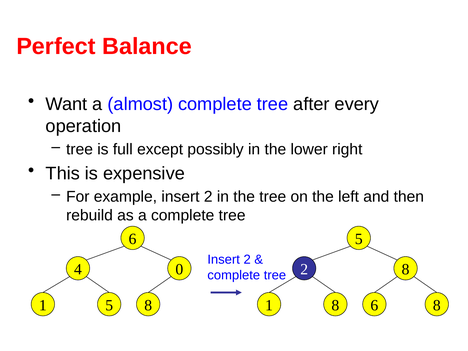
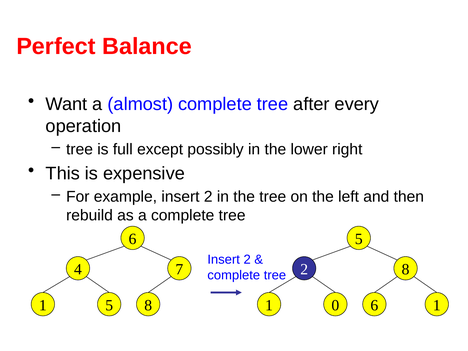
0: 0 -> 7
1 8: 8 -> 0
6 8: 8 -> 1
